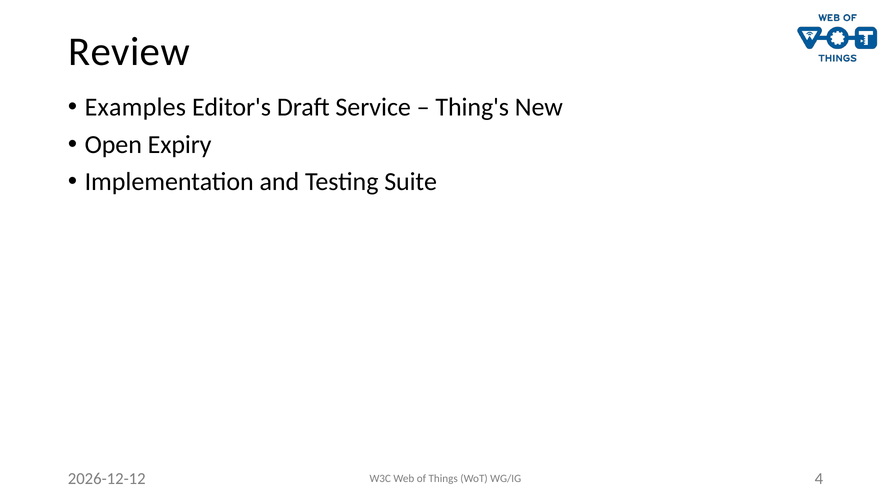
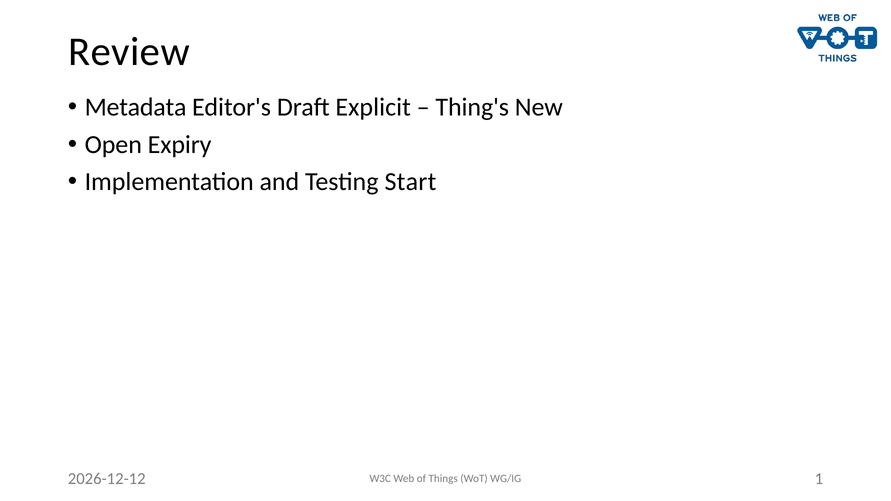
Examples: Examples -> Metadata
Service: Service -> Explicit
Suite: Suite -> Start
4: 4 -> 1
